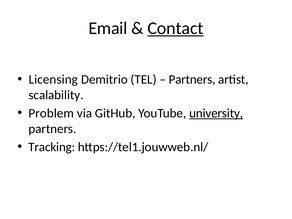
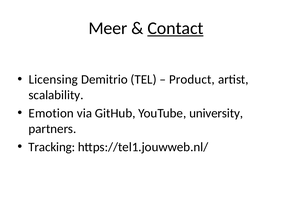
Email: Email -> Meer
Partners at (192, 79): Partners -> Product
Problem: Problem -> Emotion
university underline: present -> none
